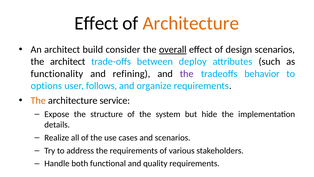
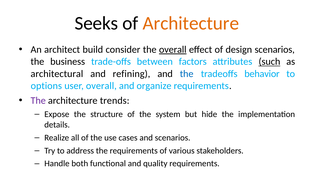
Effect at (96, 23): Effect -> Seeks
the architect: architect -> business
deploy: deploy -> factors
such underline: none -> present
functionality: functionality -> architectural
the at (187, 74) colour: purple -> blue
user follows: follows -> overall
The at (38, 100) colour: orange -> purple
service: service -> trends
